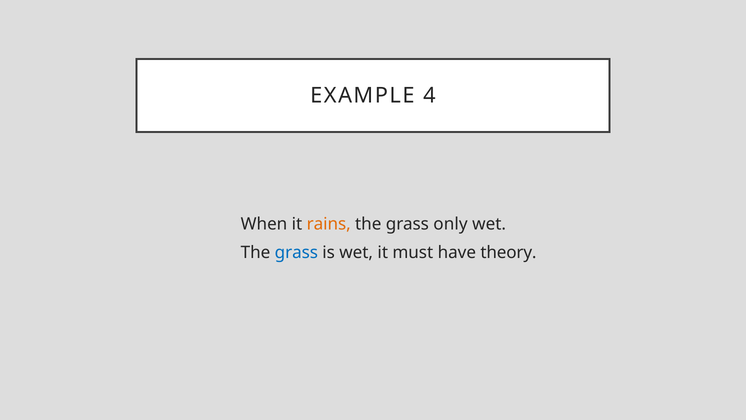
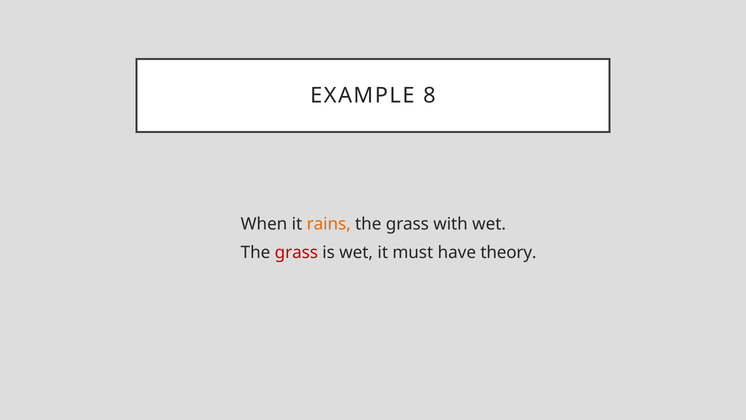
4: 4 -> 8
only: only -> with
grass at (296, 252) colour: blue -> red
